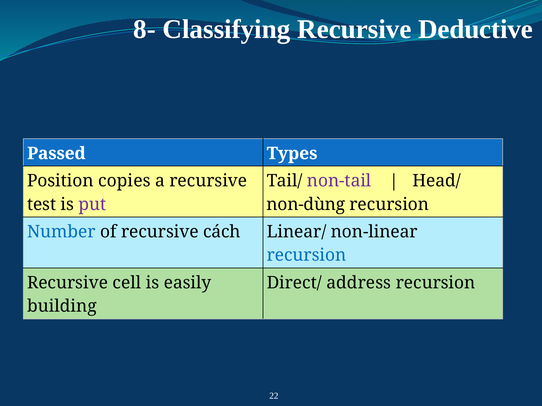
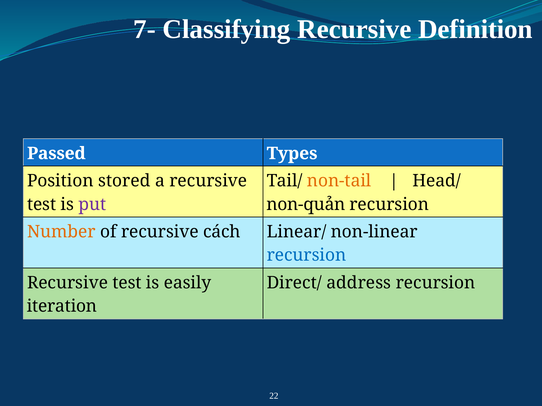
8-: 8- -> 7-
Deductive: Deductive -> Definition
copies: copies -> stored
non-tail colour: purple -> orange
non-dùng: non-dùng -> non-quản
Number colour: blue -> orange
cell at (127, 283): cell -> test
building: building -> iteration
